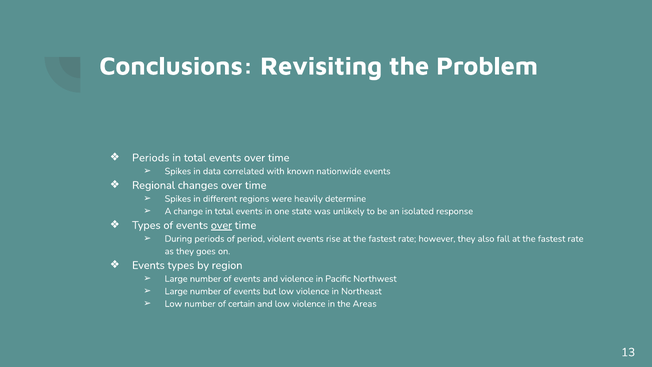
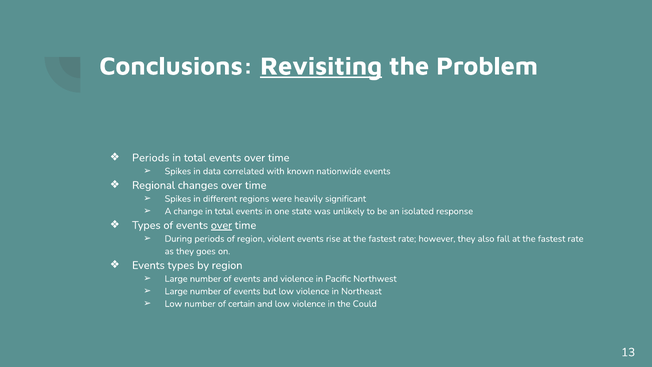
Revisiting underline: none -> present
determine: determine -> significant
of period: period -> region
Areas: Areas -> Could
